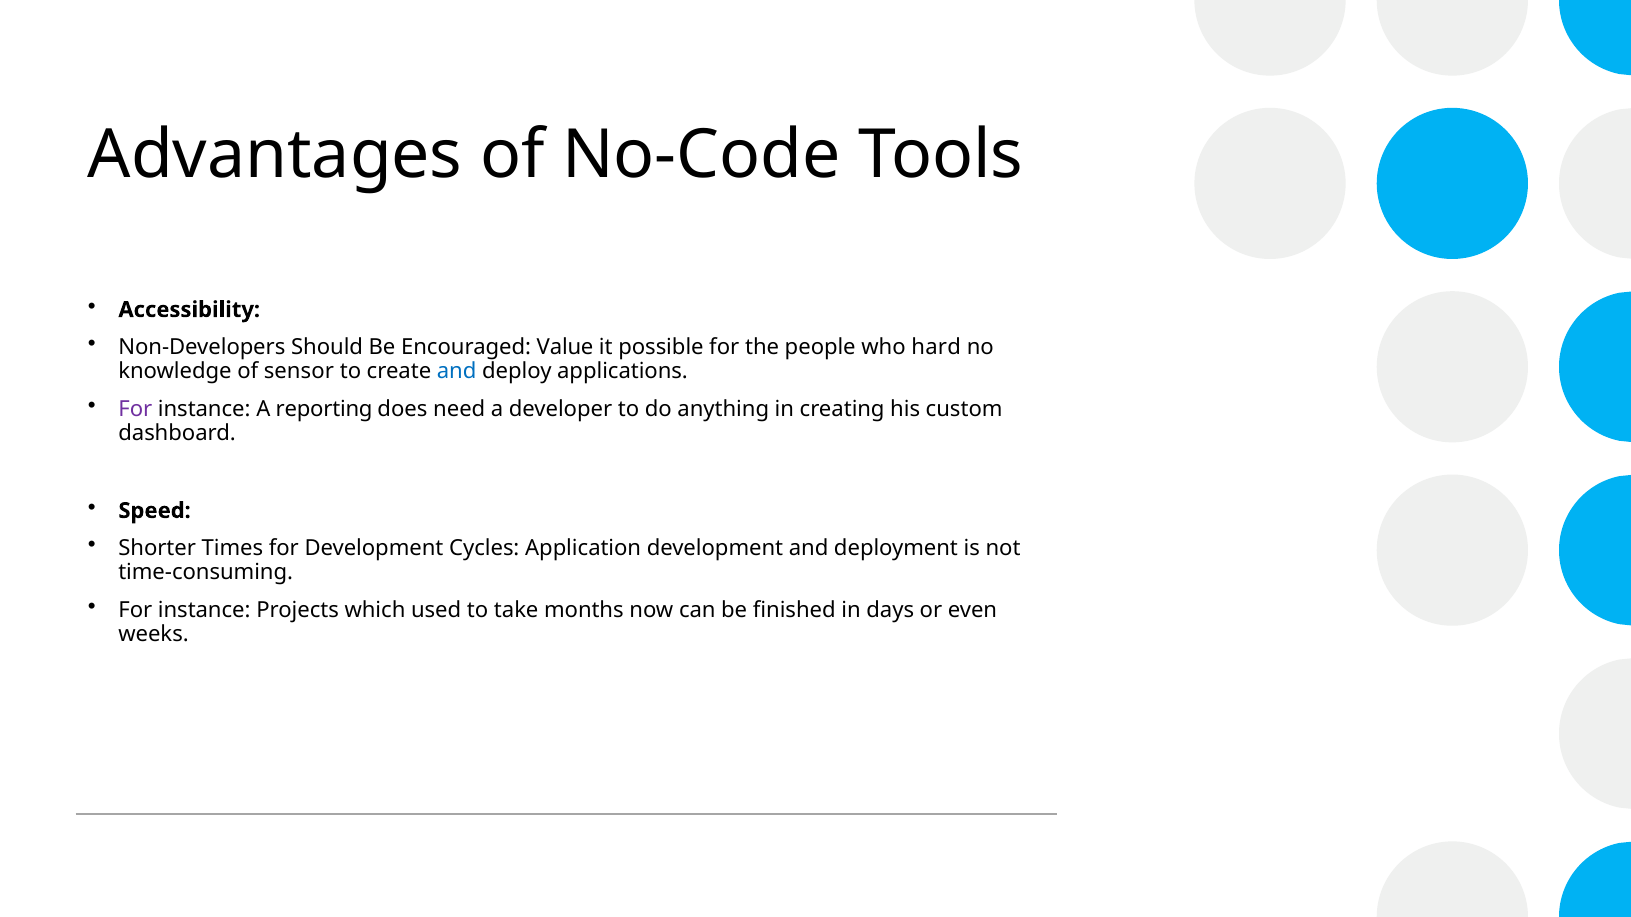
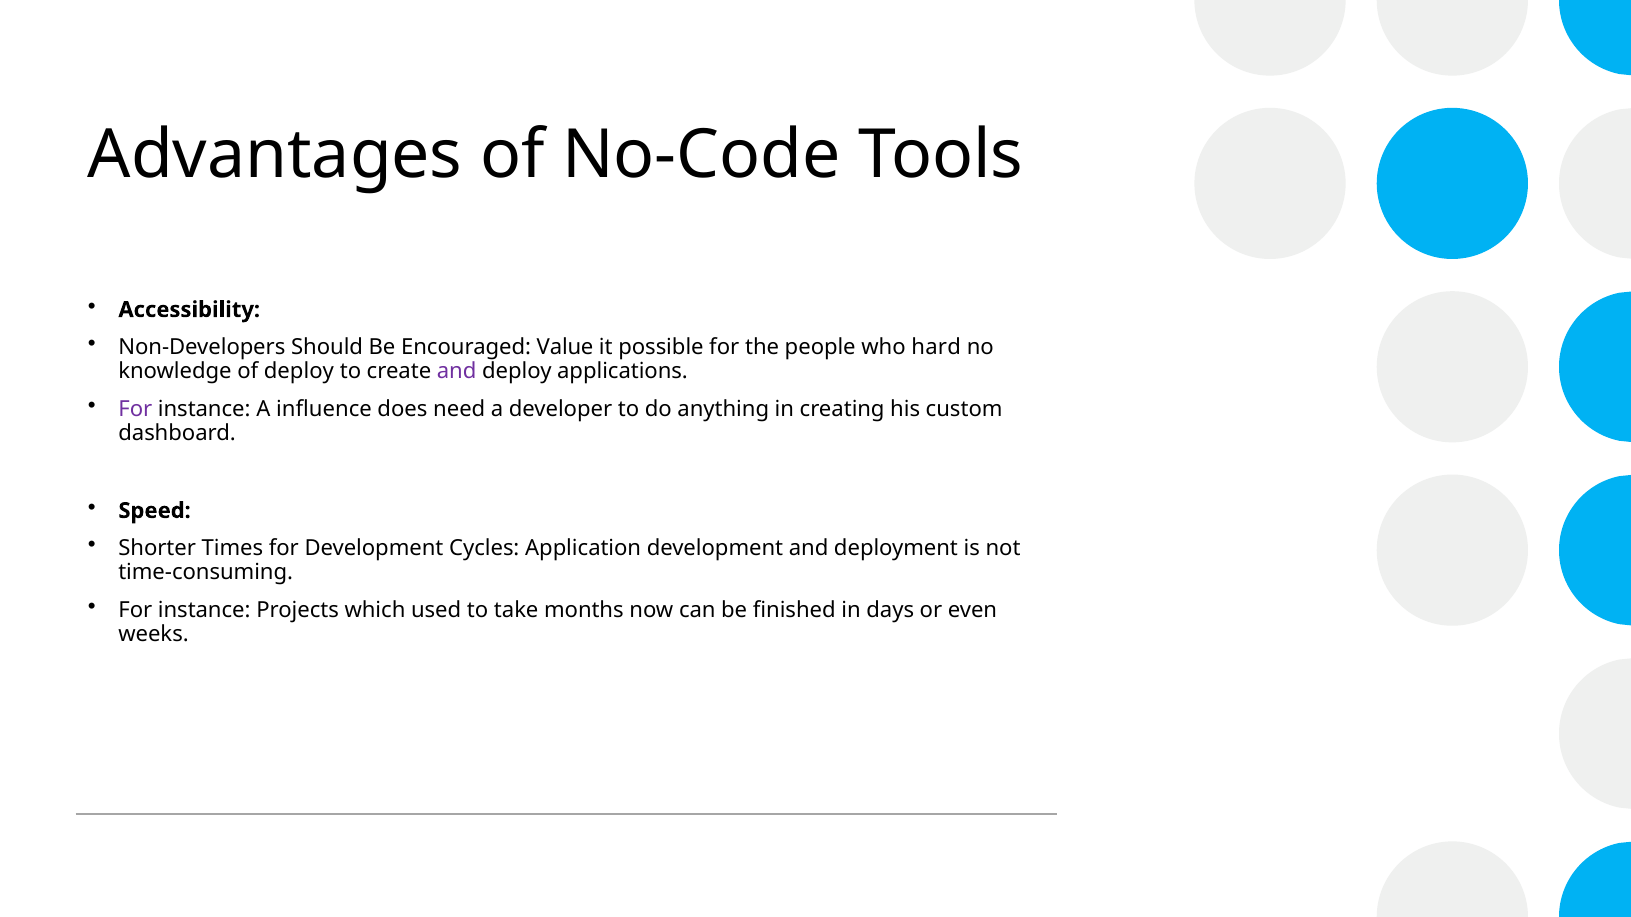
of sensor: sensor -> deploy
and at (457, 371) colour: blue -> purple
reporting: reporting -> influence
